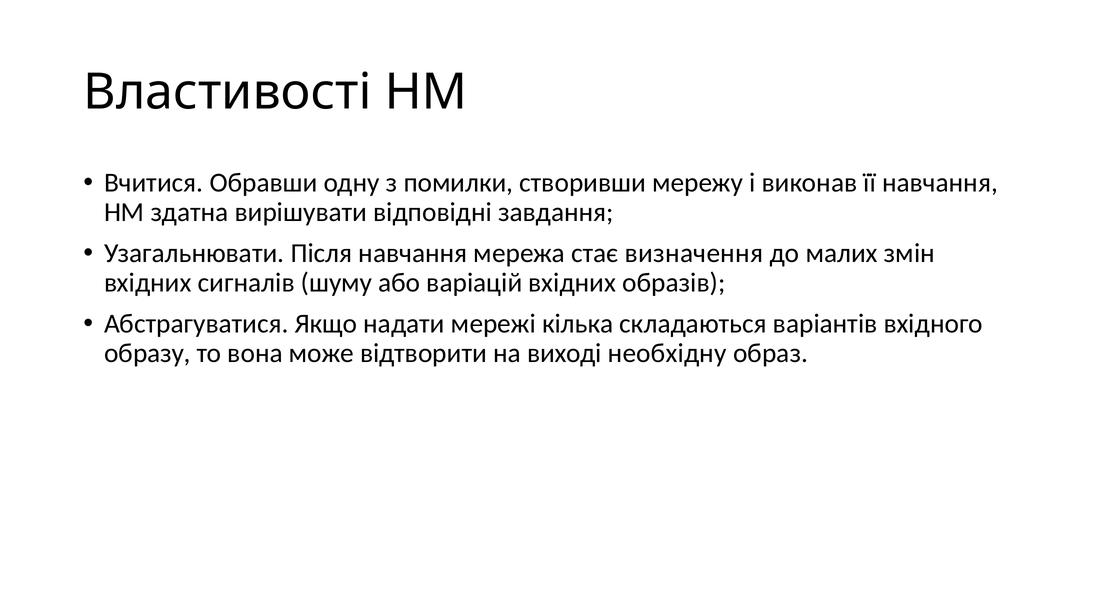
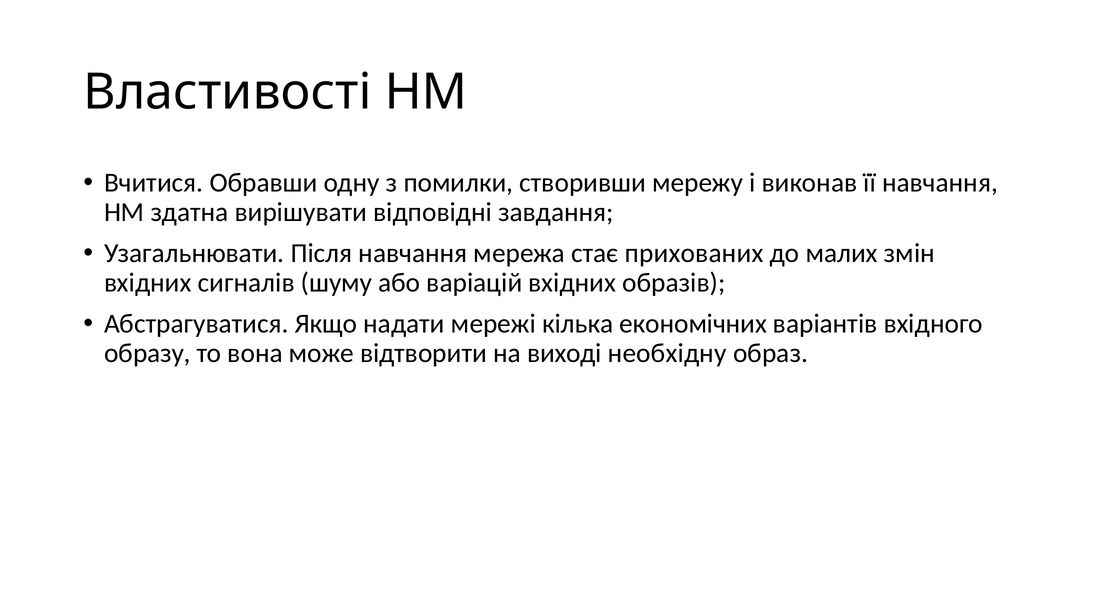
визначення: визначення -> прихованих
складаються: складаються -> економічних
